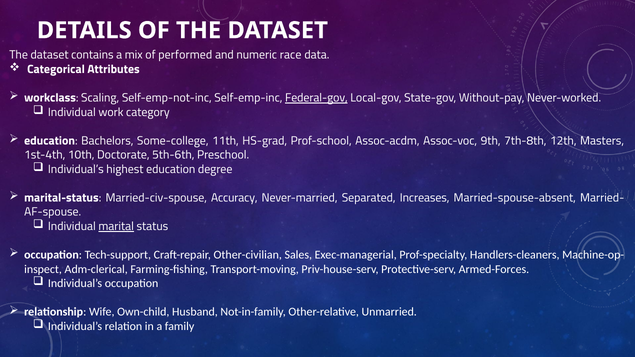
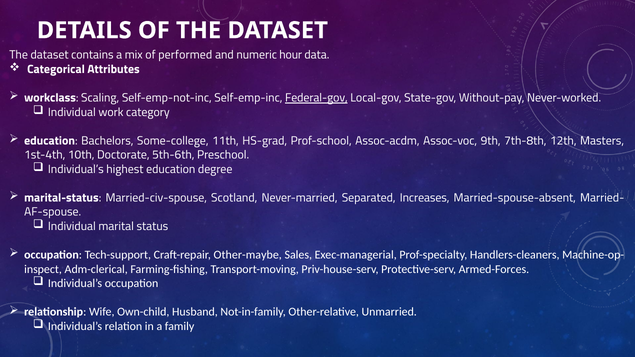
race: race -> hour
Accuracy: Accuracy -> Scotland
marital underline: present -> none
Other-civilian: Other-civilian -> Other-maybe
